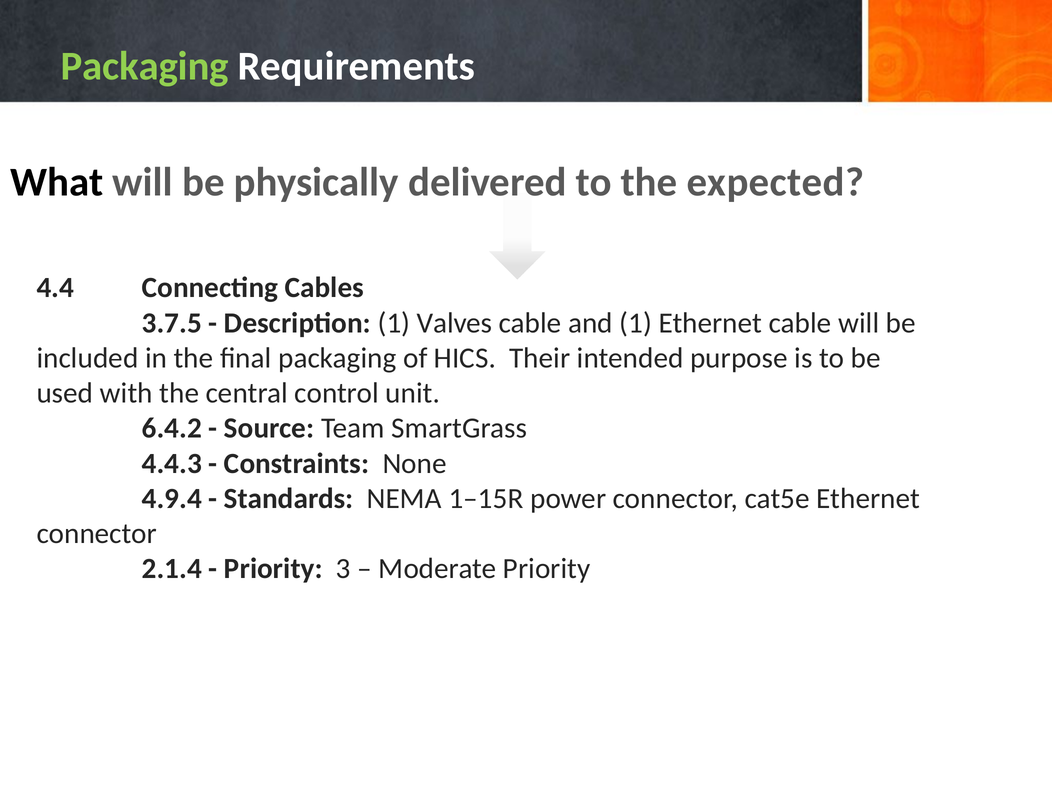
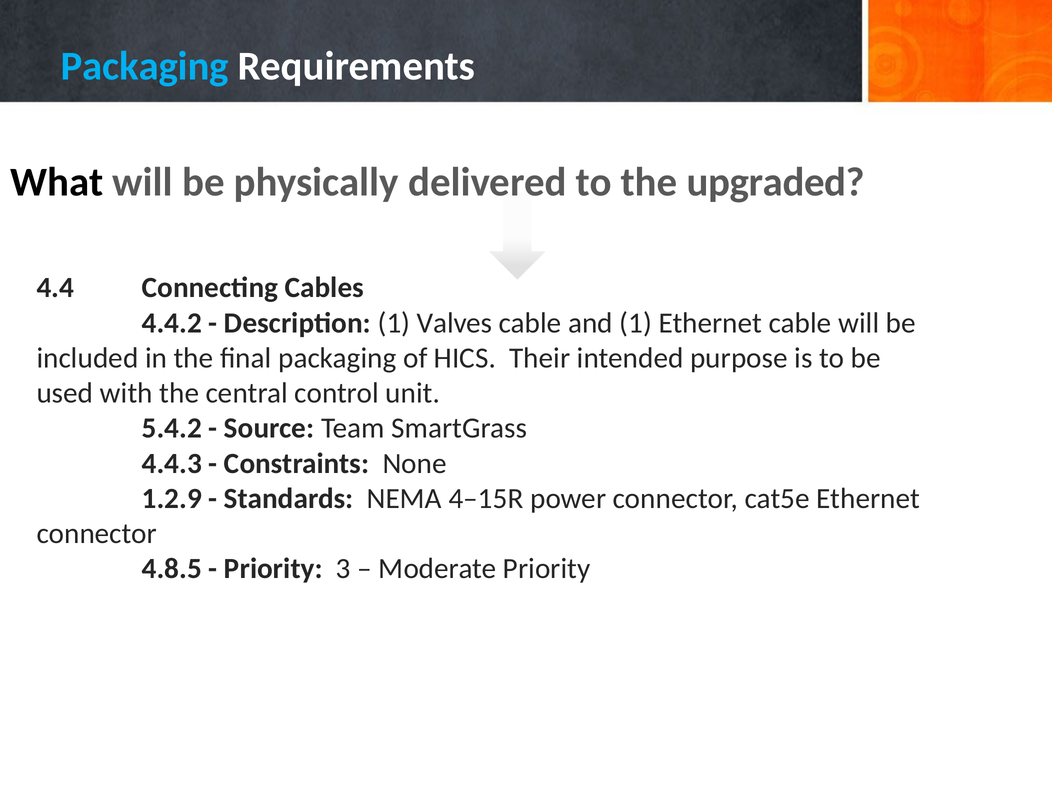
Packaging at (145, 66) colour: light green -> light blue
expected: expected -> upgraded
3.7.5: 3.7.5 -> 4.4.2
6.4.2: 6.4.2 -> 5.4.2
4.9.4: 4.9.4 -> 1.2.9
1–15R: 1–15R -> 4–15R
2.1.4: 2.1.4 -> 4.8.5
